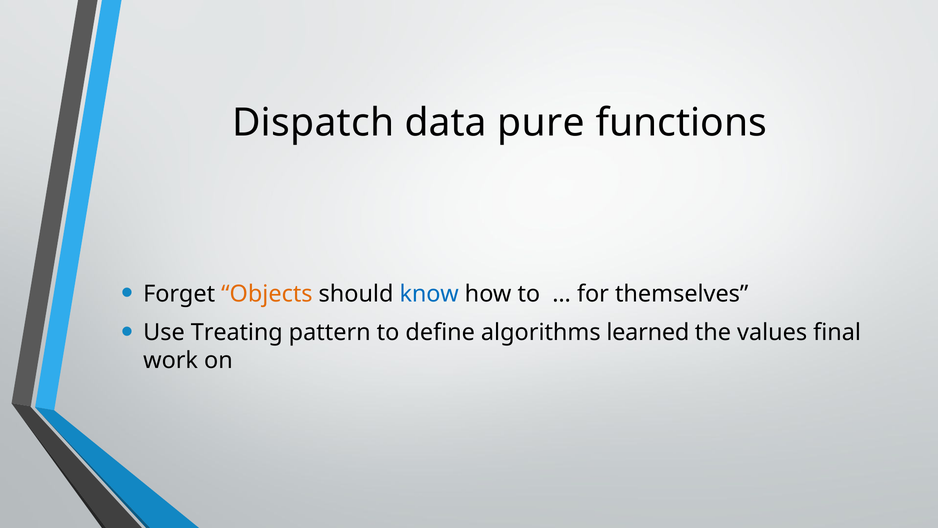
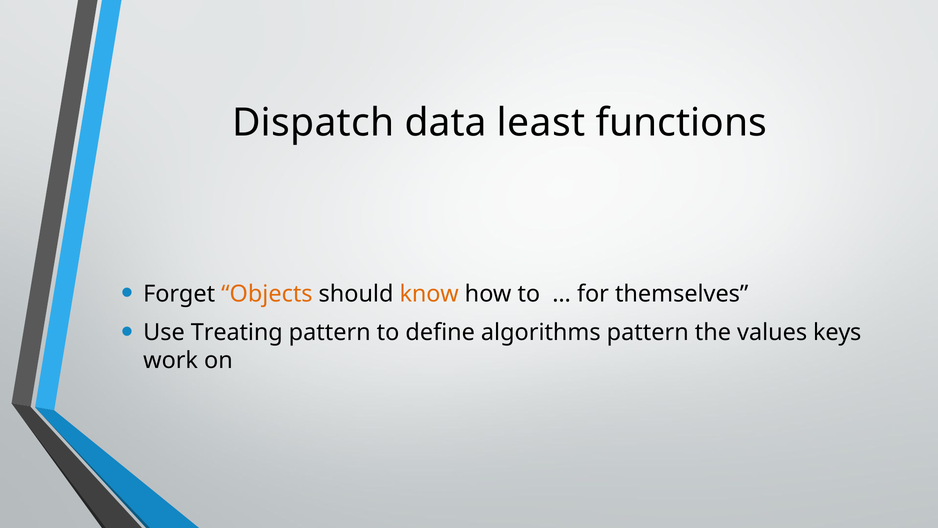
pure: pure -> least
know colour: blue -> orange
algorithms learned: learned -> pattern
final: final -> keys
